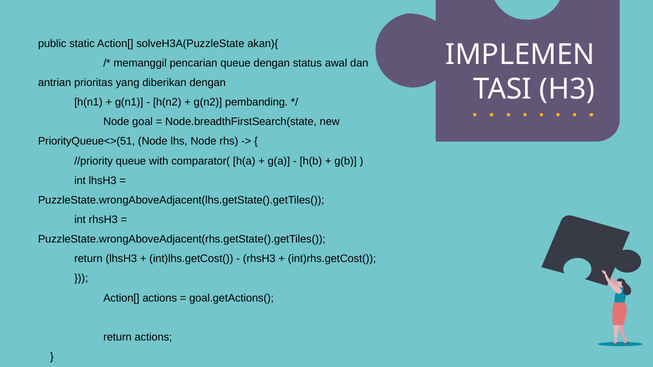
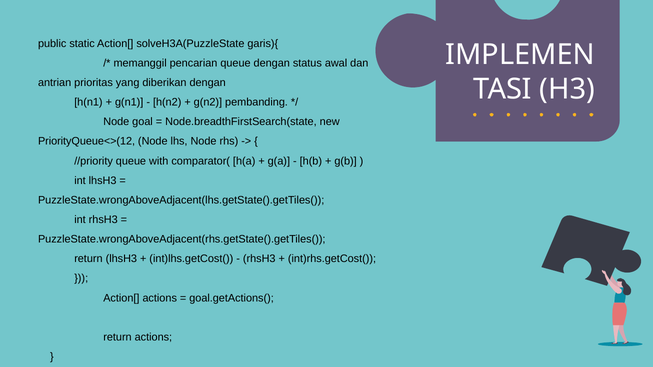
akan){: akan){ -> garis){
PriorityQueue<>(51: PriorityQueue<>(51 -> PriorityQueue<>(12
